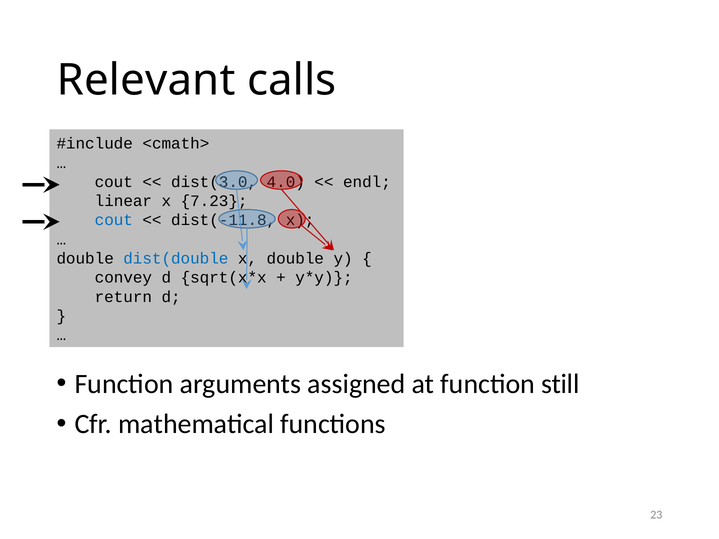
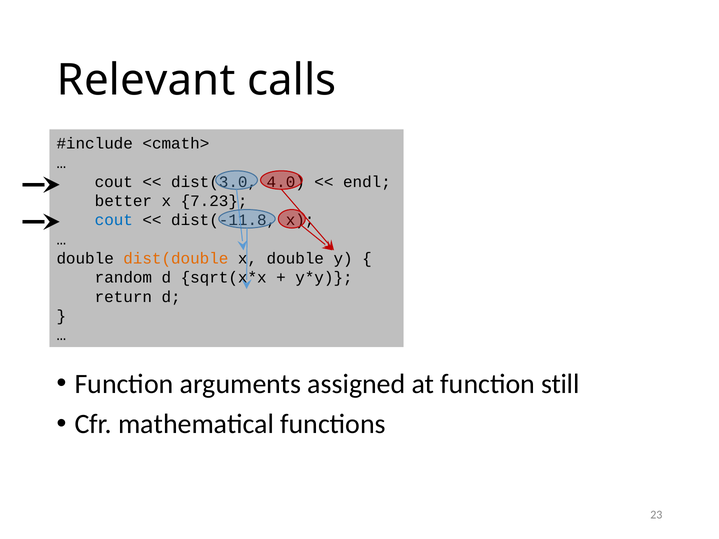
linear: linear -> better
dist(double colour: blue -> orange
convey: convey -> random
